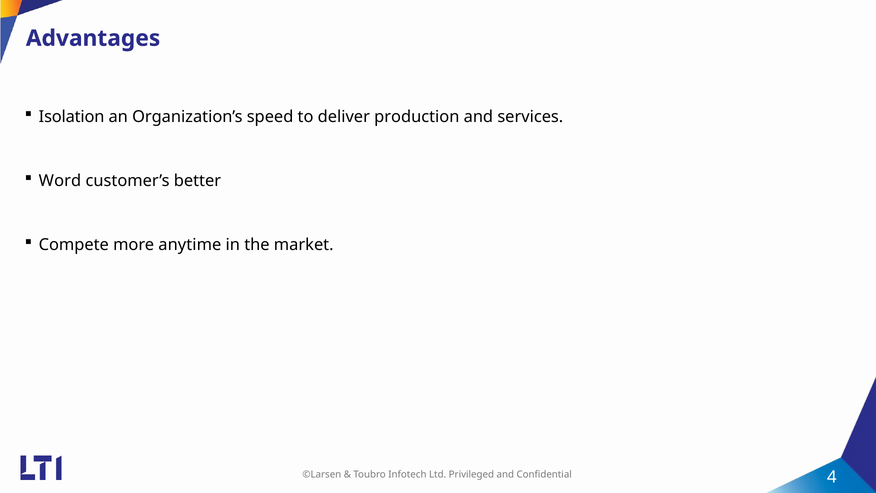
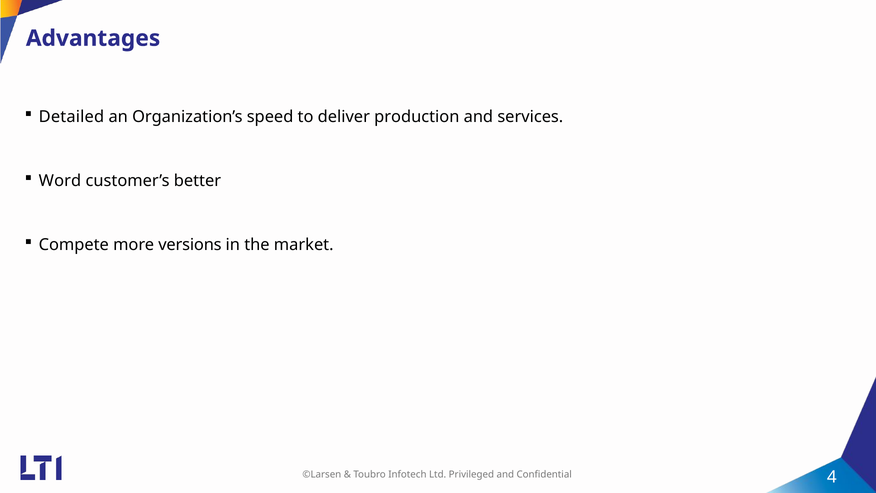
Isolation: Isolation -> Detailed
anytime: anytime -> versions
